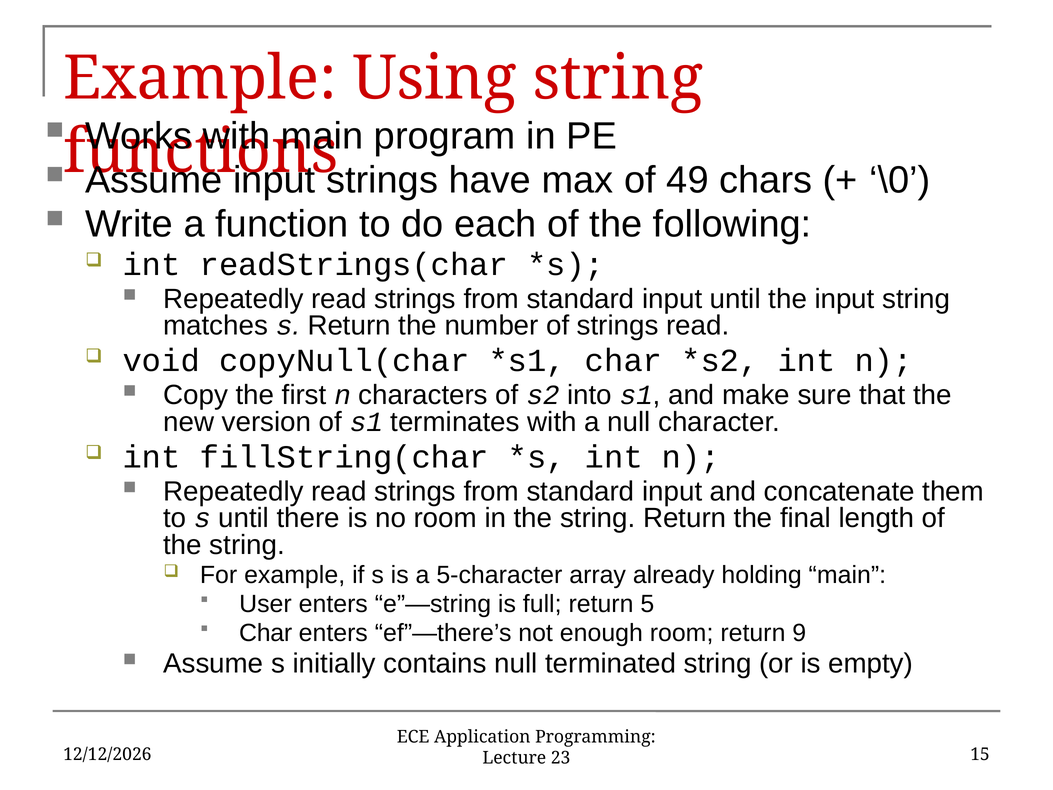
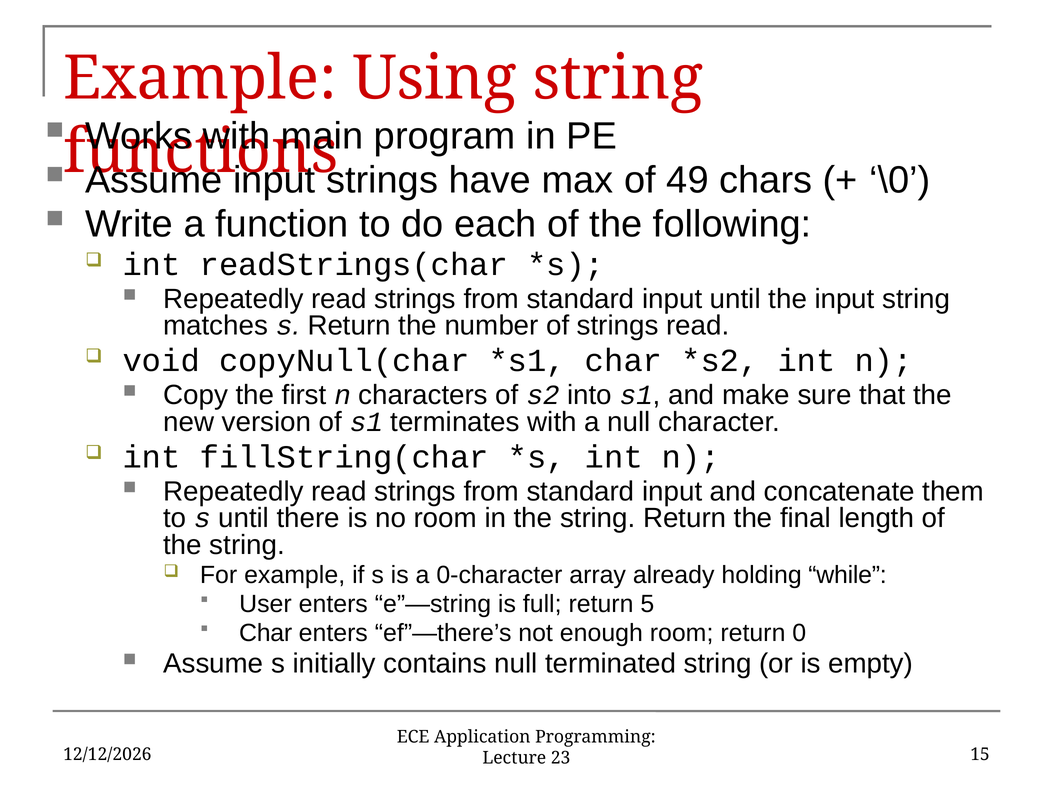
5-character: 5-character -> 0-character
holding main: main -> while
9: 9 -> 0
